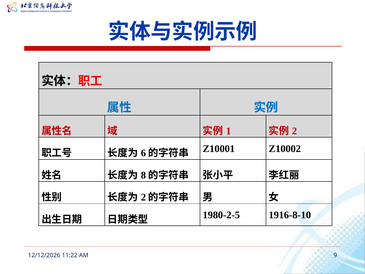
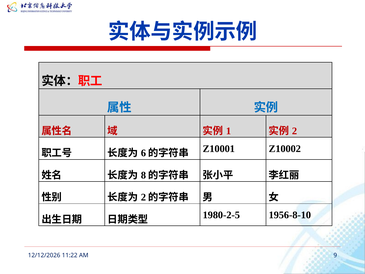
1916-8-10: 1916-8-10 -> 1956-8-10
